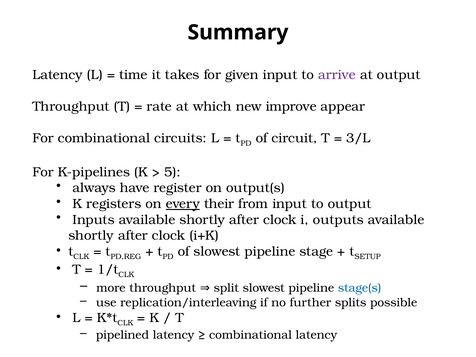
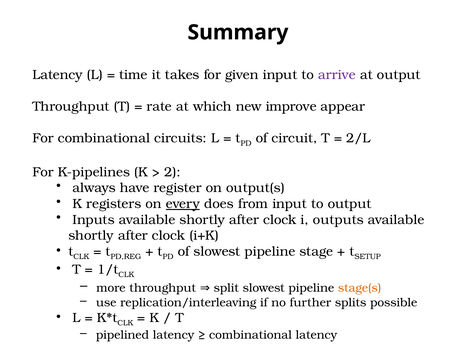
3/L: 3/L -> 2/L
5: 5 -> 2
their: their -> does
stage(s colour: blue -> orange
